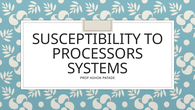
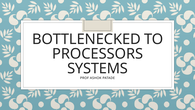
SUSCEPTIBILITY: SUSCEPTIBILITY -> BOTTLENECKED
